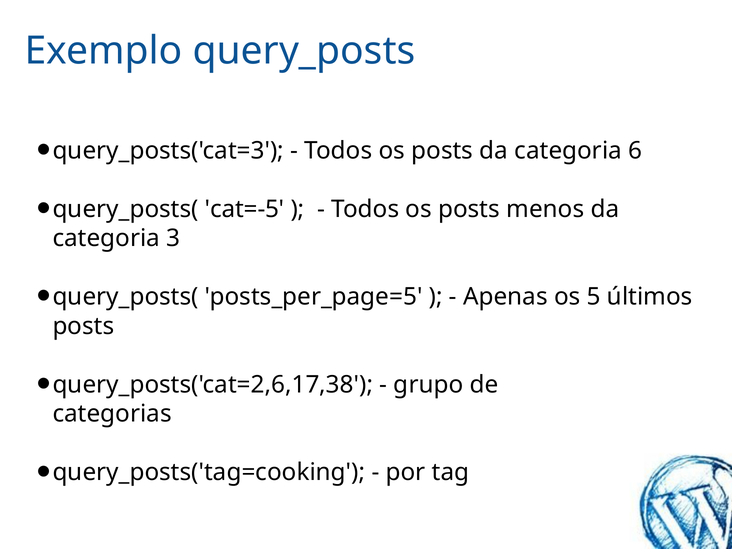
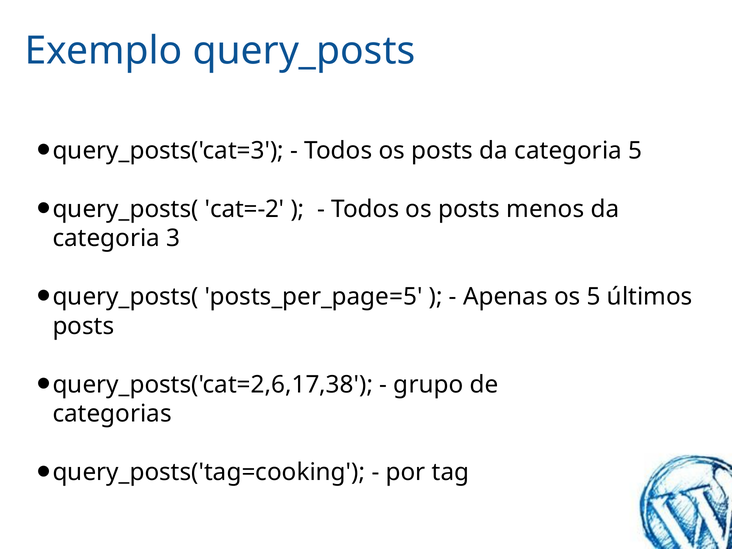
categoria 6: 6 -> 5
cat=-5: cat=-5 -> cat=-2
